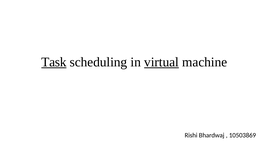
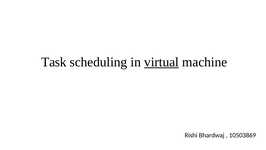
Task underline: present -> none
